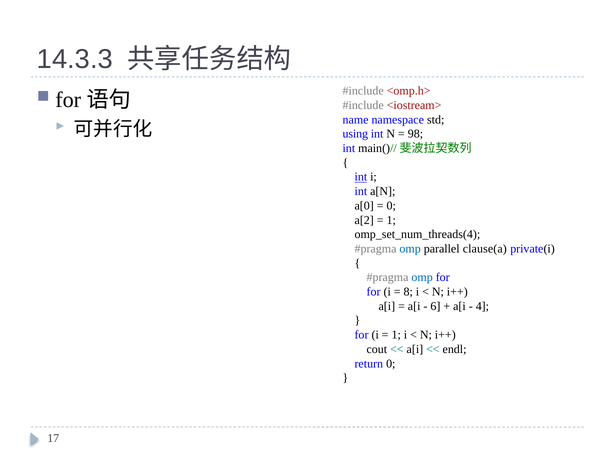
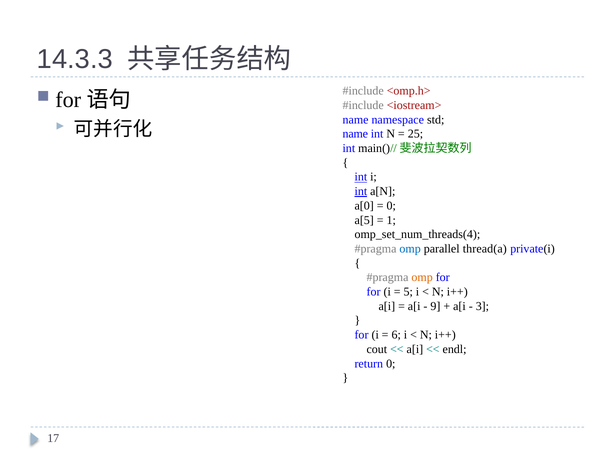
using at (355, 134): using -> name
98: 98 -> 25
int at (361, 191) underline: none -> present
a[2: a[2 -> a[5
clause(a: clause(a -> thread(a
omp at (422, 278) colour: blue -> orange
8: 8 -> 5
6: 6 -> 9
4: 4 -> 3
1 at (396, 335): 1 -> 6
